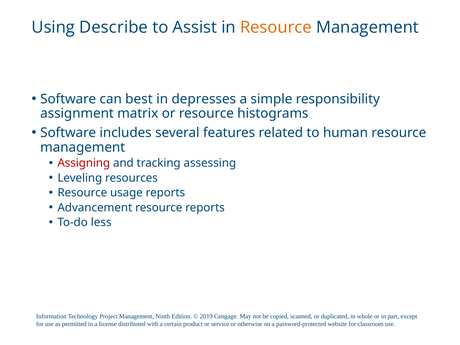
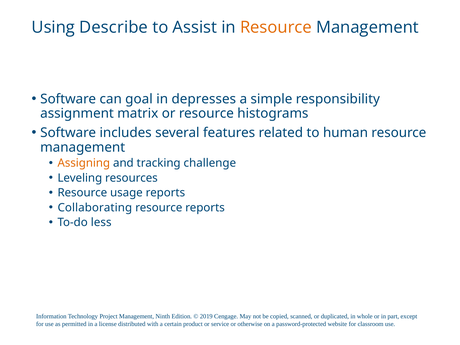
best: best -> goal
Assigning colour: red -> orange
assessing: assessing -> challenge
Advancement: Advancement -> Collaborating
